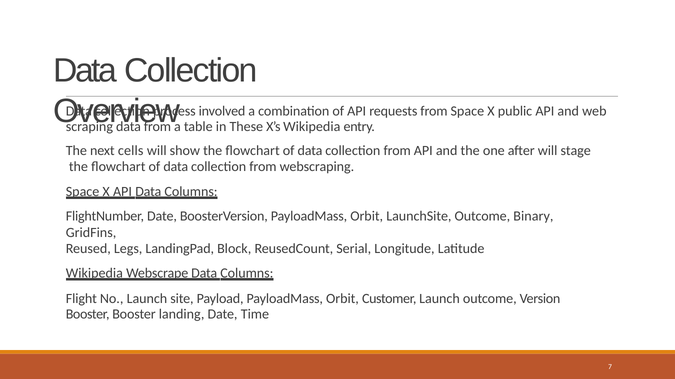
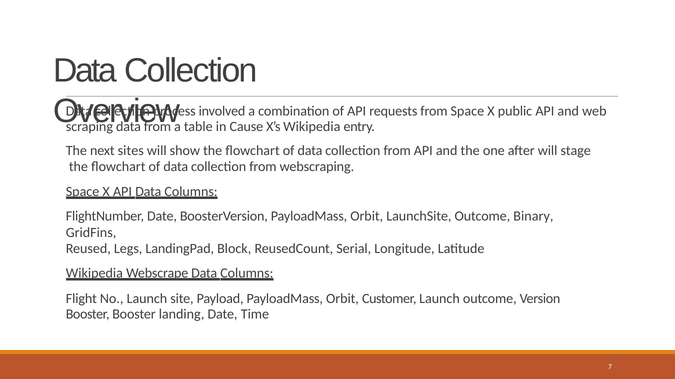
These: These -> Cause
cells: cells -> sites
